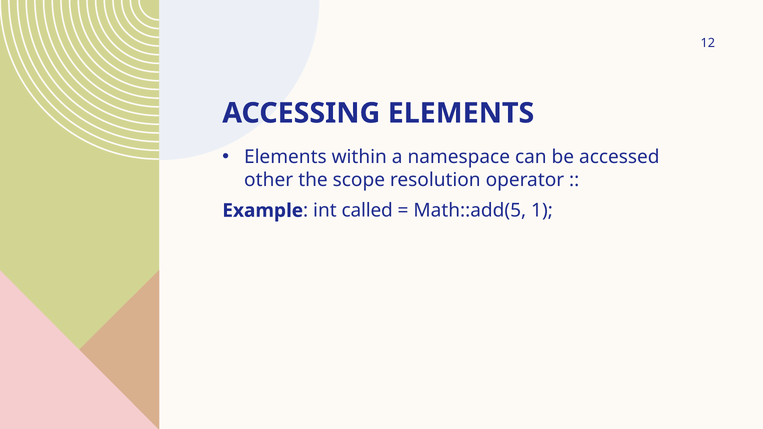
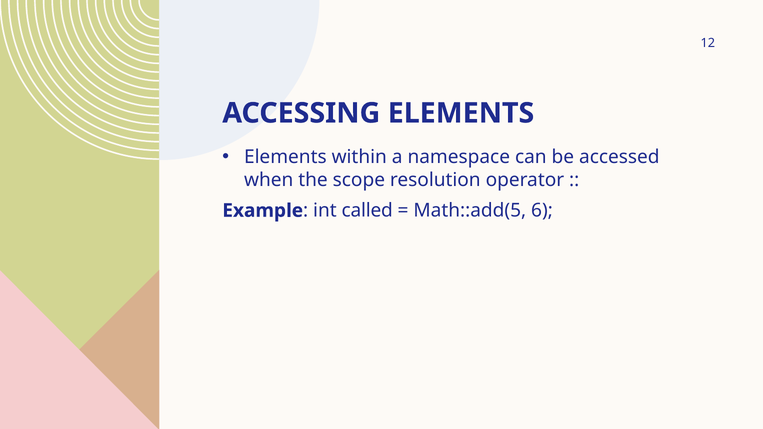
other: other -> when
1: 1 -> 6
